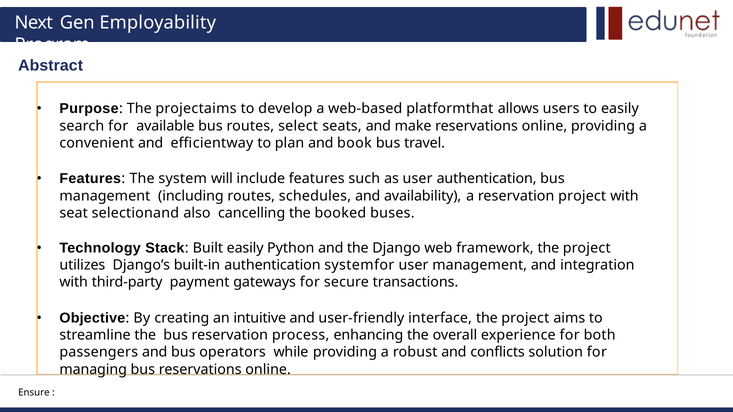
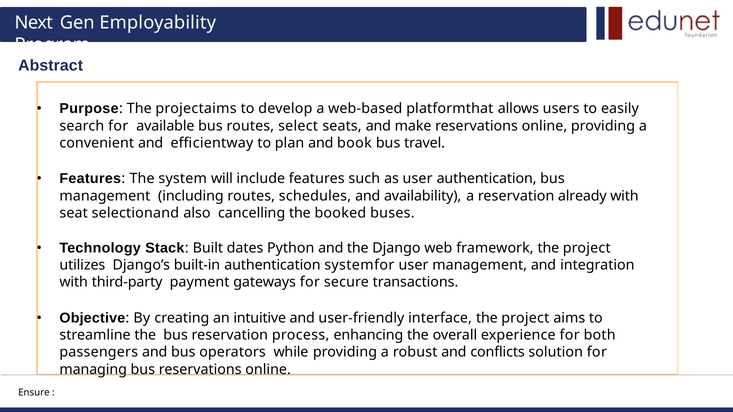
reservation project: project -> already
Built easily: easily -> dates
